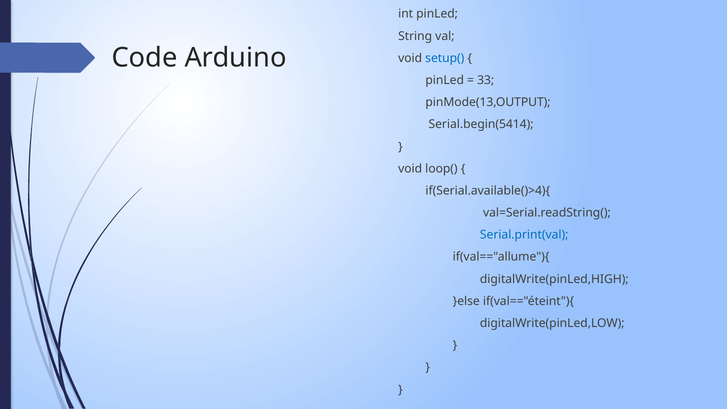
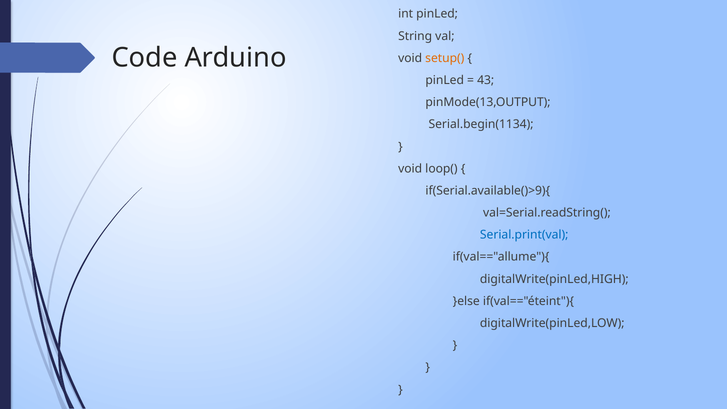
setup( colour: blue -> orange
33: 33 -> 43
Serial.begin(5414: Serial.begin(5414 -> Serial.begin(1134
if(Serial.available()>4){: if(Serial.available()>4){ -> if(Serial.available()>9){
